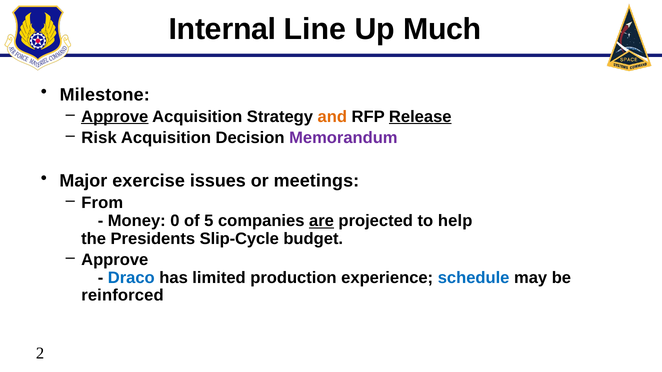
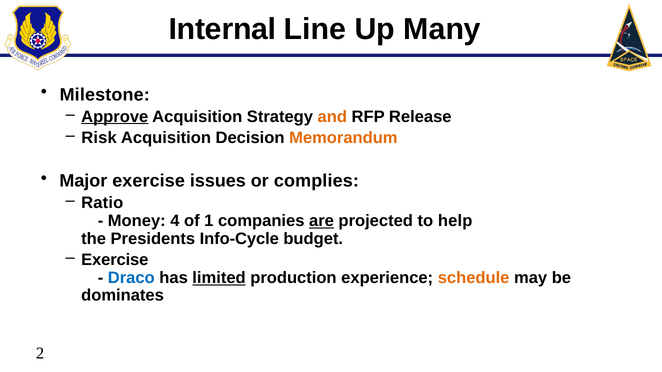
Much: Much -> Many
Release underline: present -> none
Memorandum colour: purple -> orange
meetings: meetings -> complies
From: From -> Ratio
0: 0 -> 4
5: 5 -> 1
Slip-Cycle: Slip-Cycle -> Info-Cycle
Approve at (115, 260): Approve -> Exercise
limited underline: none -> present
schedule colour: blue -> orange
reinforced: reinforced -> dominates
